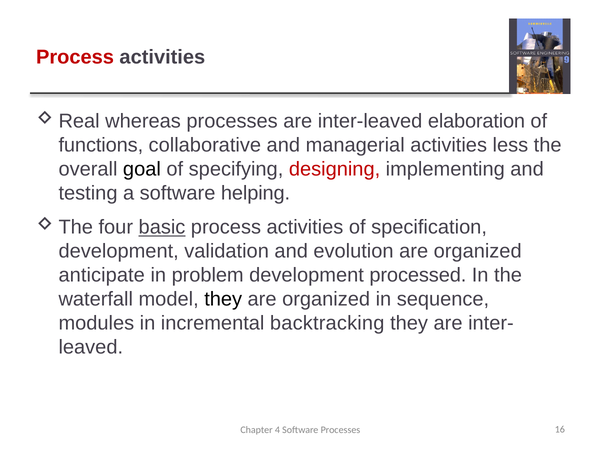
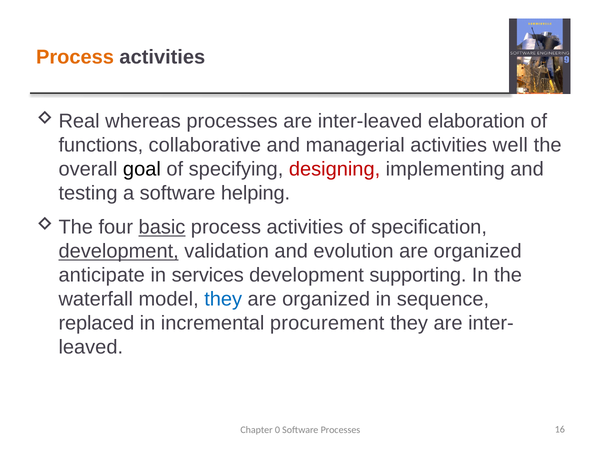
Process at (75, 57) colour: red -> orange
less: less -> well
development at (119, 252) underline: none -> present
problem: problem -> services
processed: processed -> supporting
they at (223, 300) colour: black -> blue
modules: modules -> replaced
backtracking: backtracking -> procurement
4: 4 -> 0
